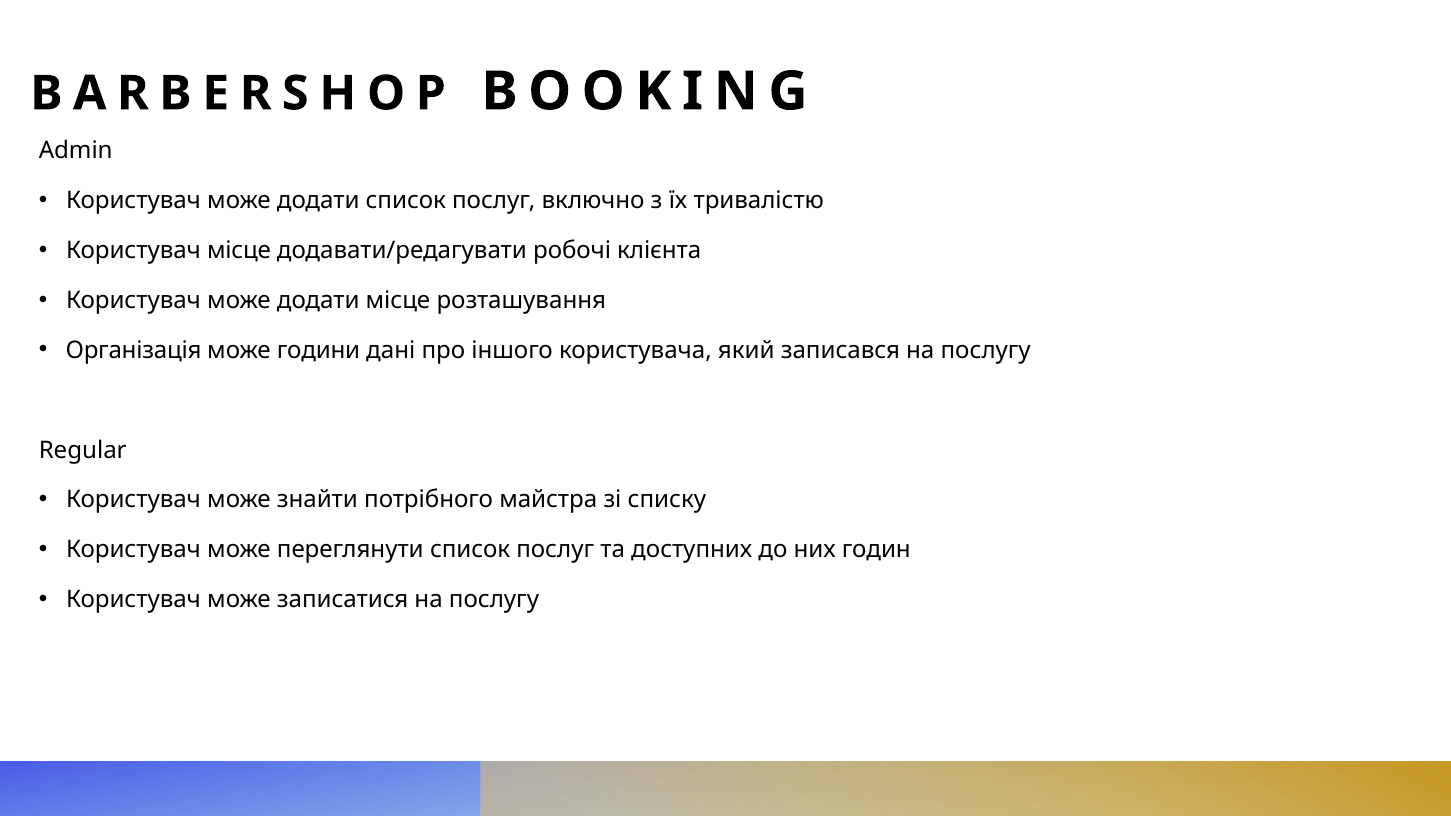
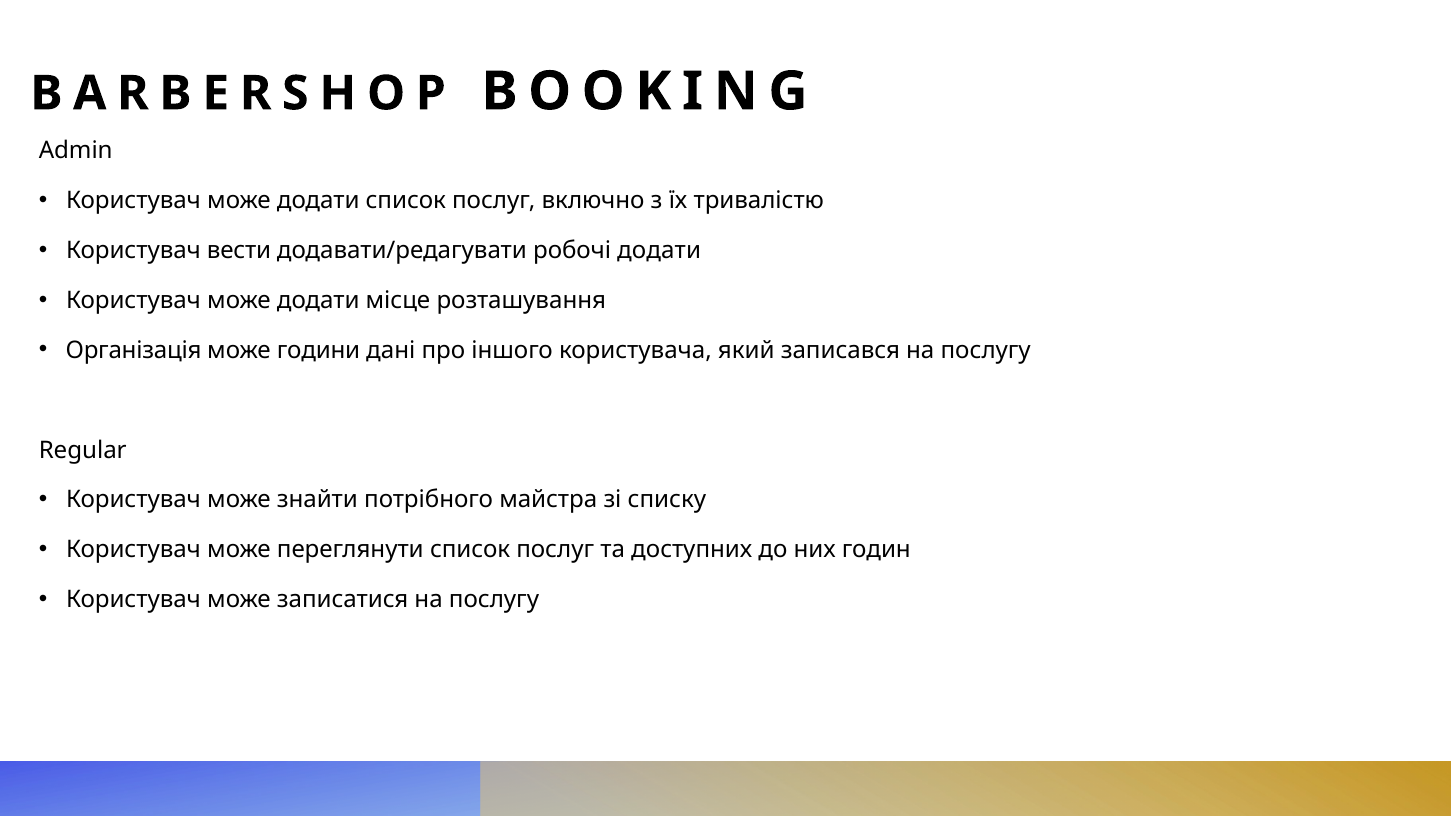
Користувач місце: місце -> вести
робочі клієнта: клієнта -> додати
